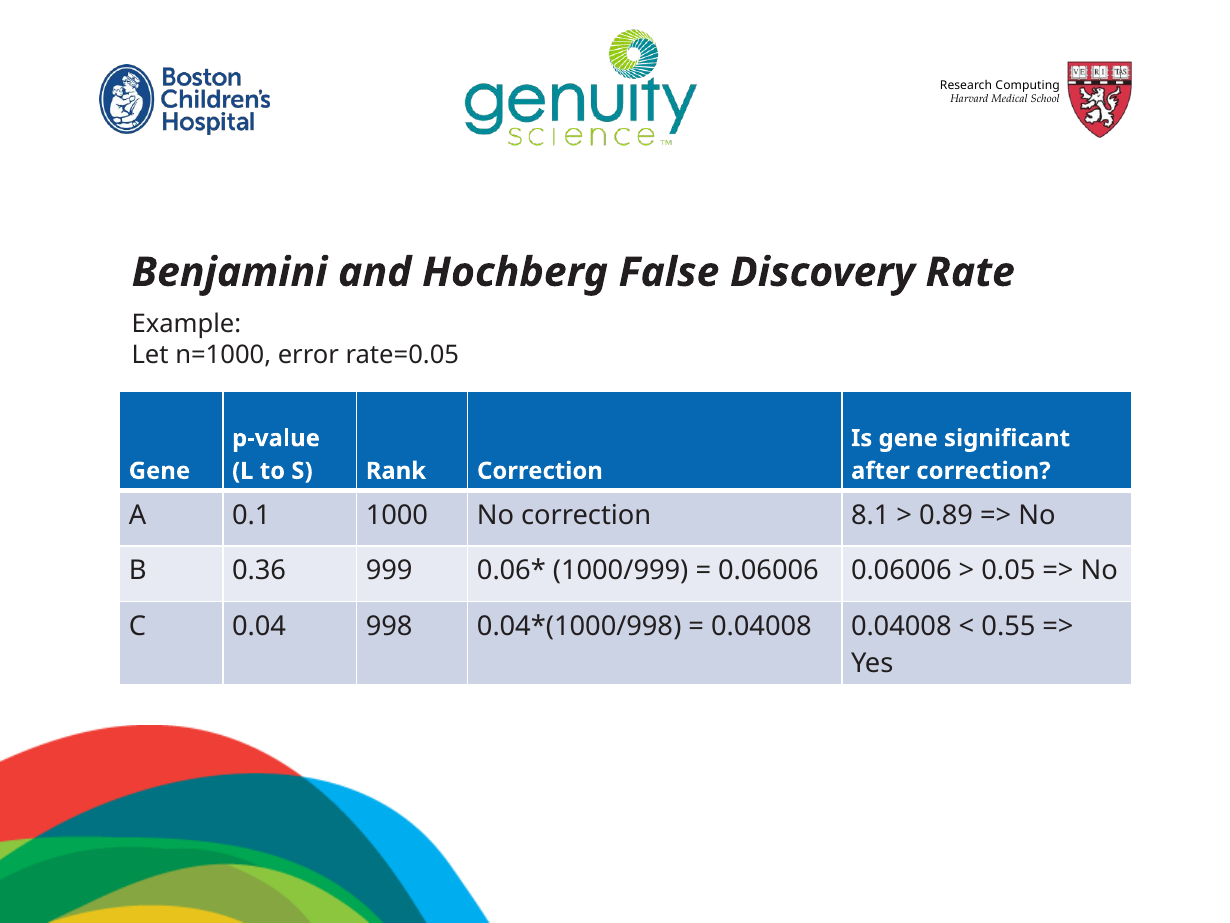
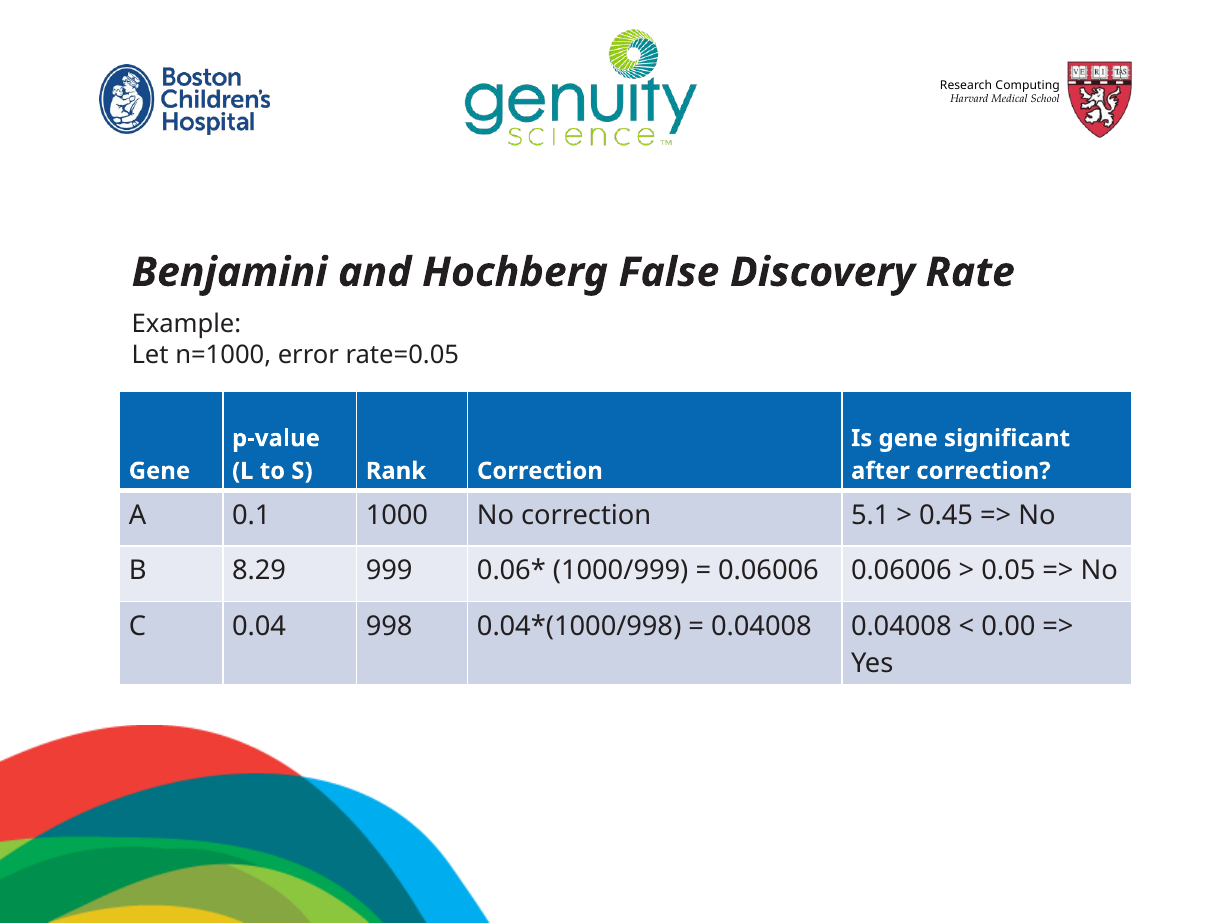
8.1: 8.1 -> 5.1
0.89: 0.89 -> 0.45
0.36: 0.36 -> 8.29
0.55: 0.55 -> 0.00
